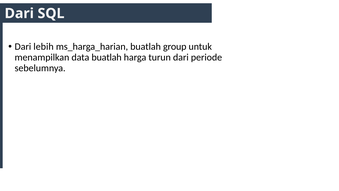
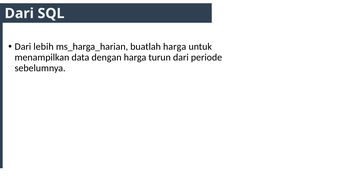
buatlah group: group -> harga
data buatlah: buatlah -> dengan
